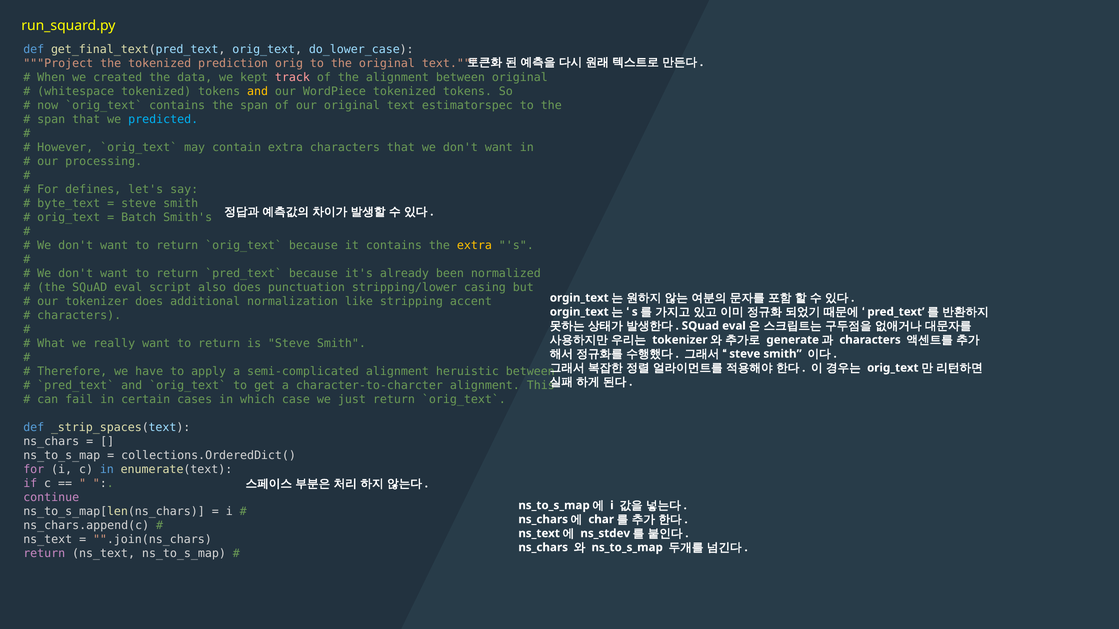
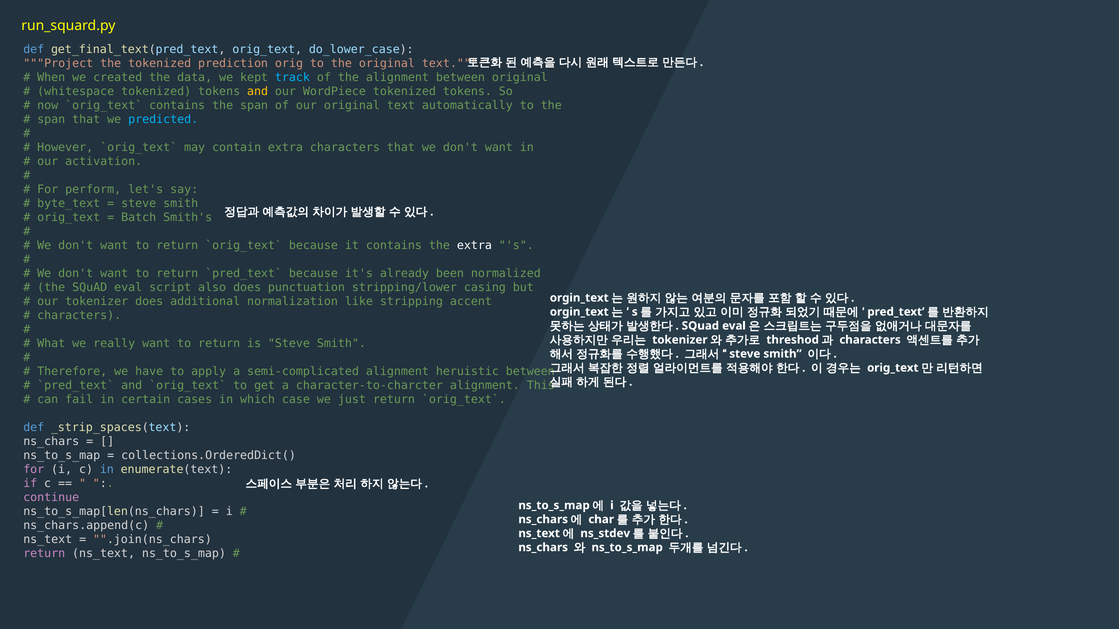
track colour: pink -> light blue
estimatorspec: estimatorspec -> automatically
processing: processing -> activation
defines: defines -> perform
extra at (474, 246) colour: yellow -> white
generate: generate -> threshod
